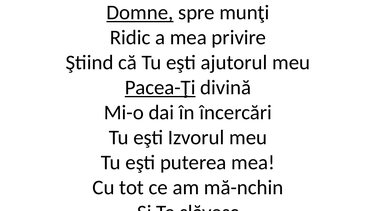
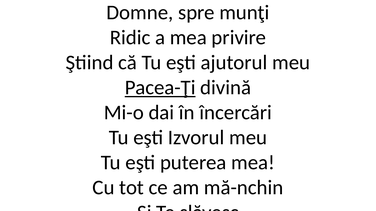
Domne underline: present -> none
